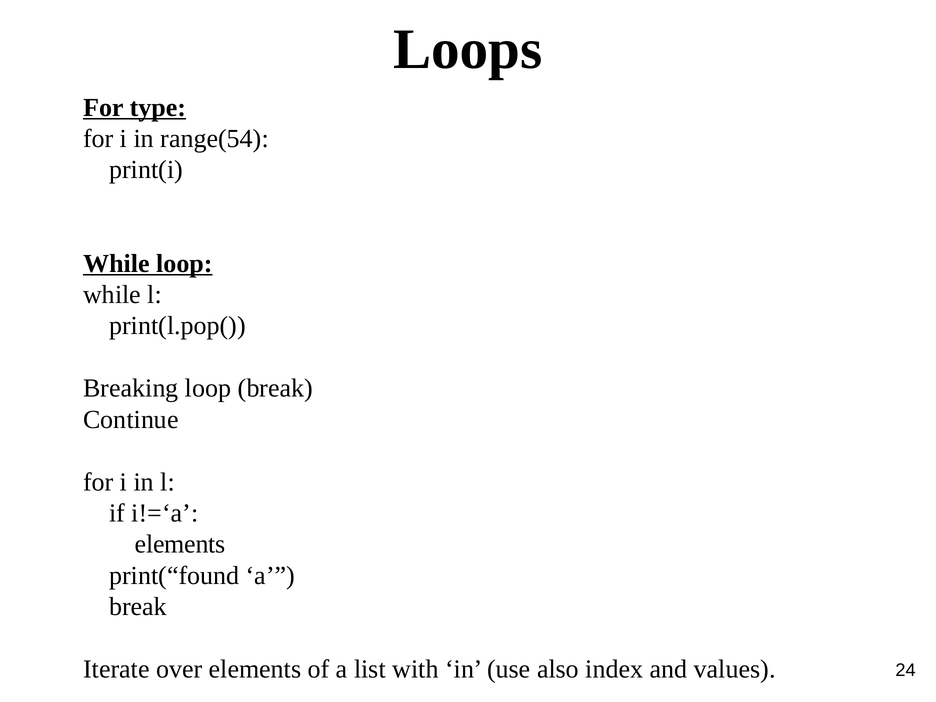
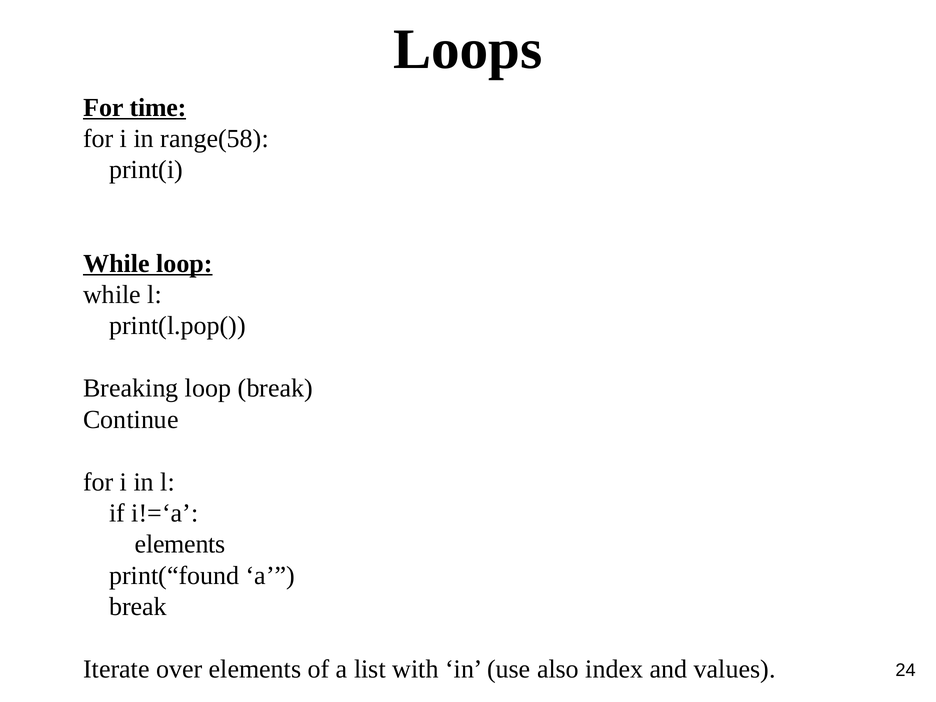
type: type -> time
range(54: range(54 -> range(58
